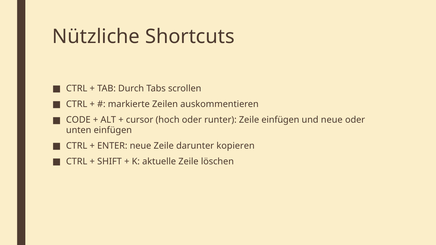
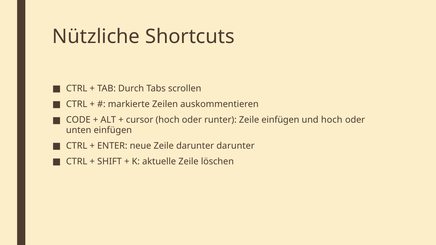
und neue: neue -> hoch
darunter kopieren: kopieren -> darunter
